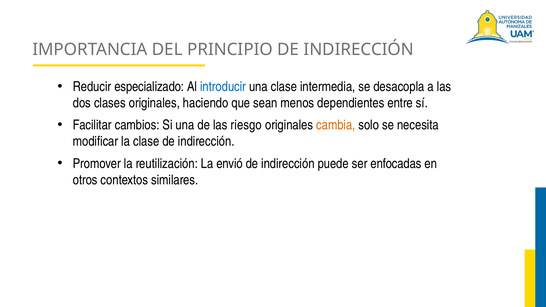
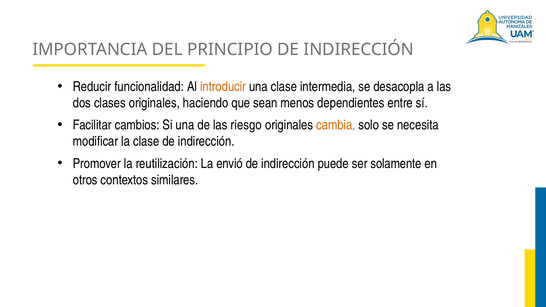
especializado: especializado -> funcionalidad
introducir colour: blue -> orange
enfocadas: enfocadas -> solamente
